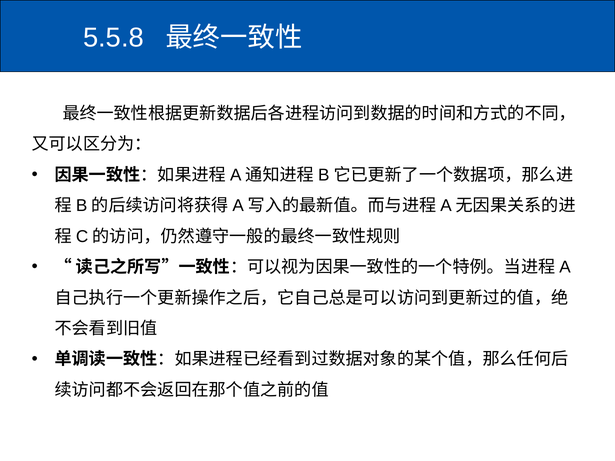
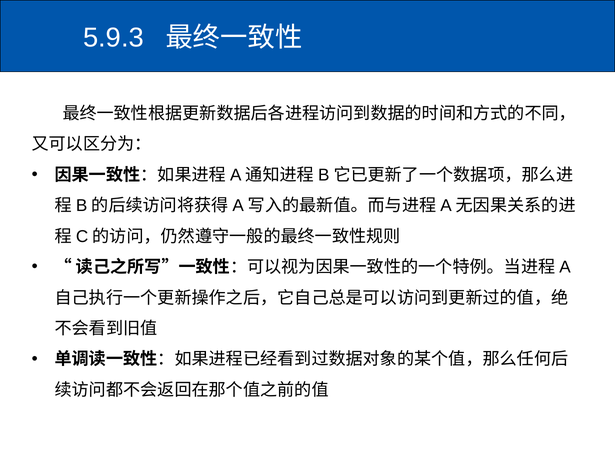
5.5.8: 5.5.8 -> 5.9.3
